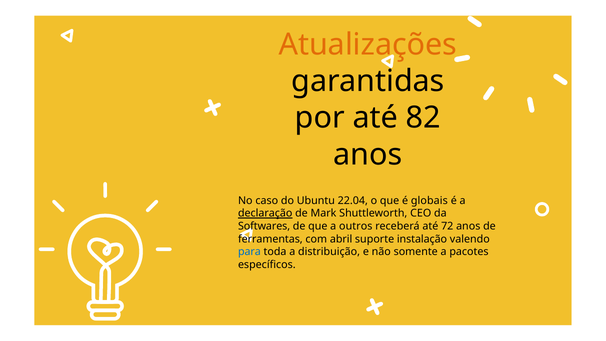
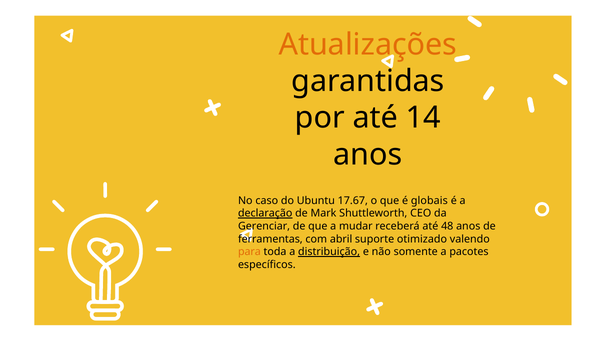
82: 82 -> 14
22.04: 22.04 -> 17.67
Softwares: Softwares -> Gerenciar
outros: outros -> mudar
72: 72 -> 48
instalação: instalação -> otimizado
para colour: blue -> orange
distribuição underline: none -> present
